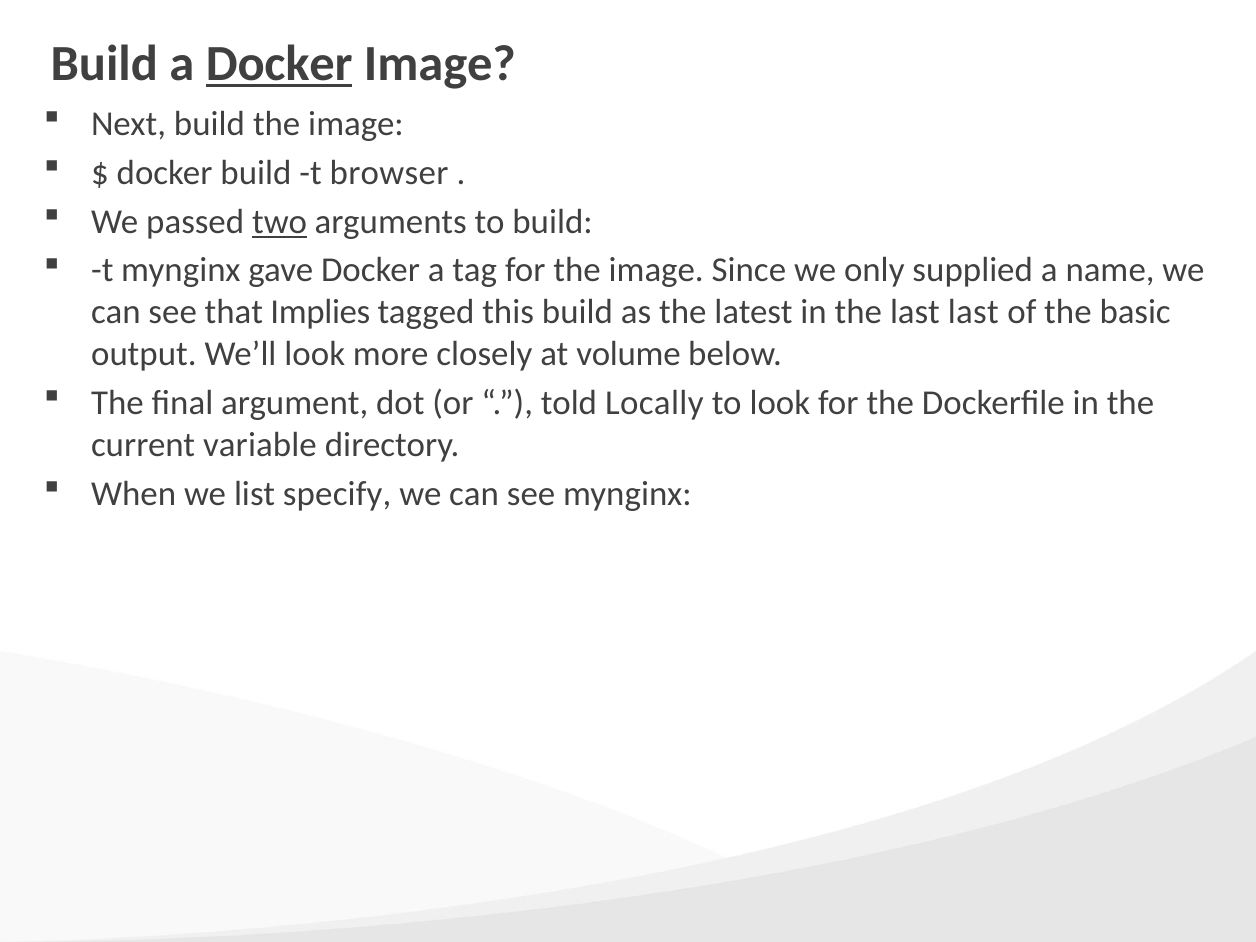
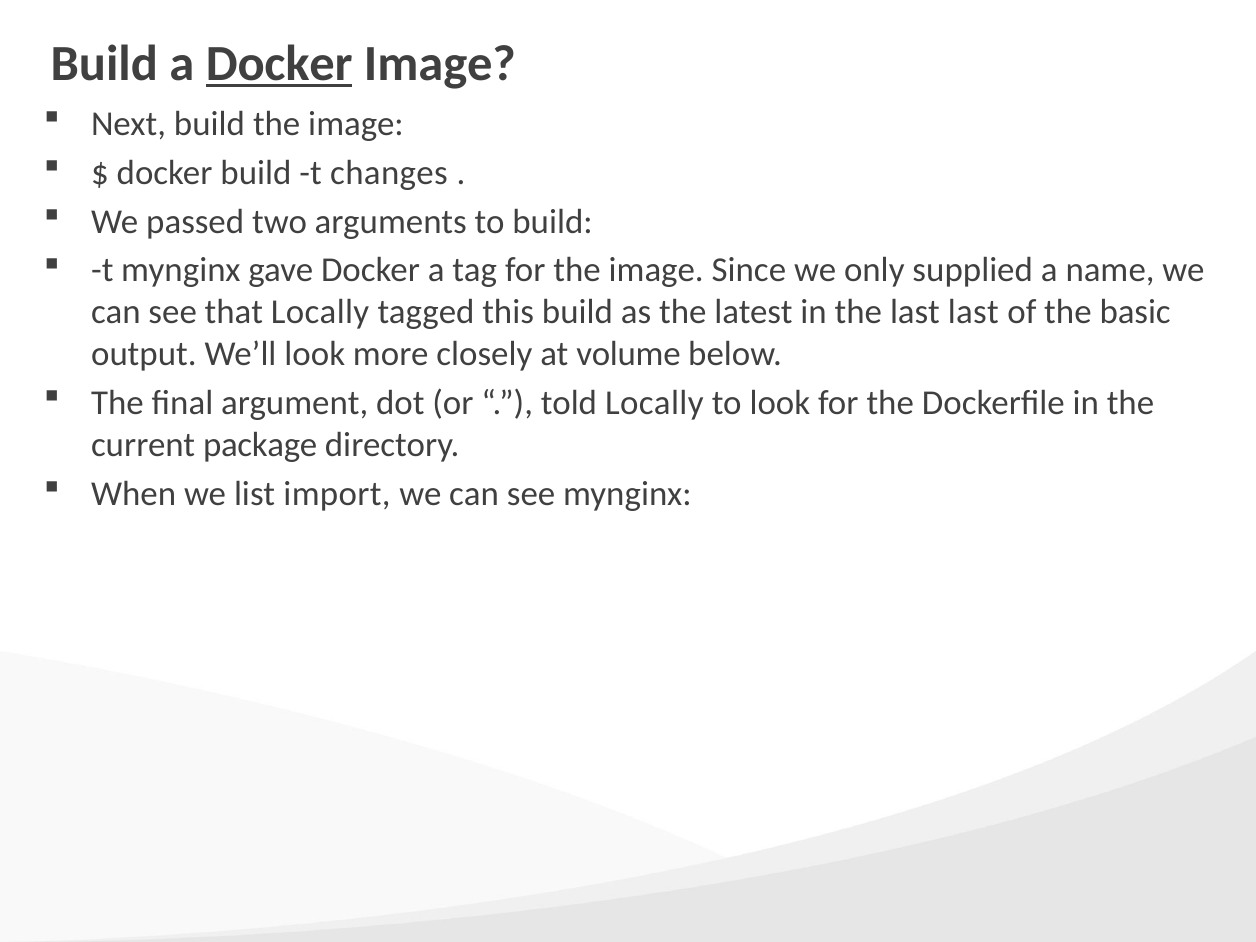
browser: browser -> changes
two underline: present -> none
that Implies: Implies -> Locally
variable: variable -> package
specify: specify -> import
